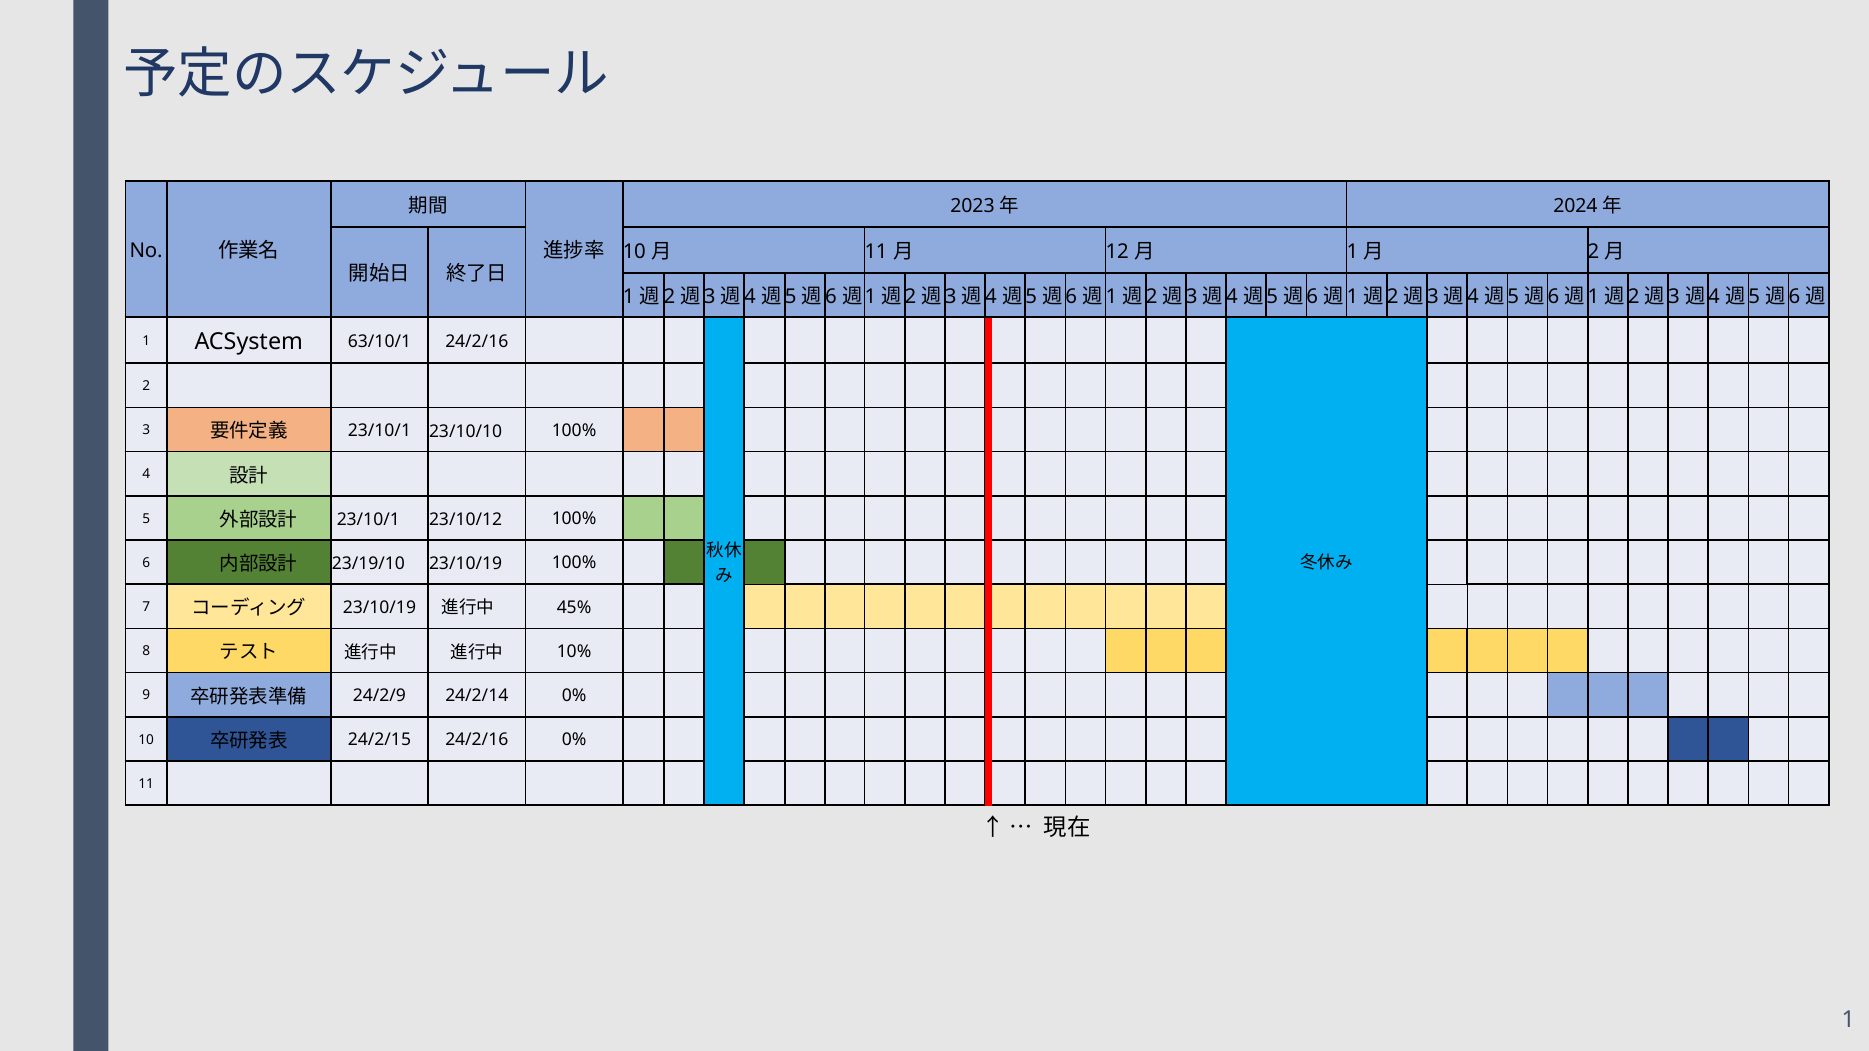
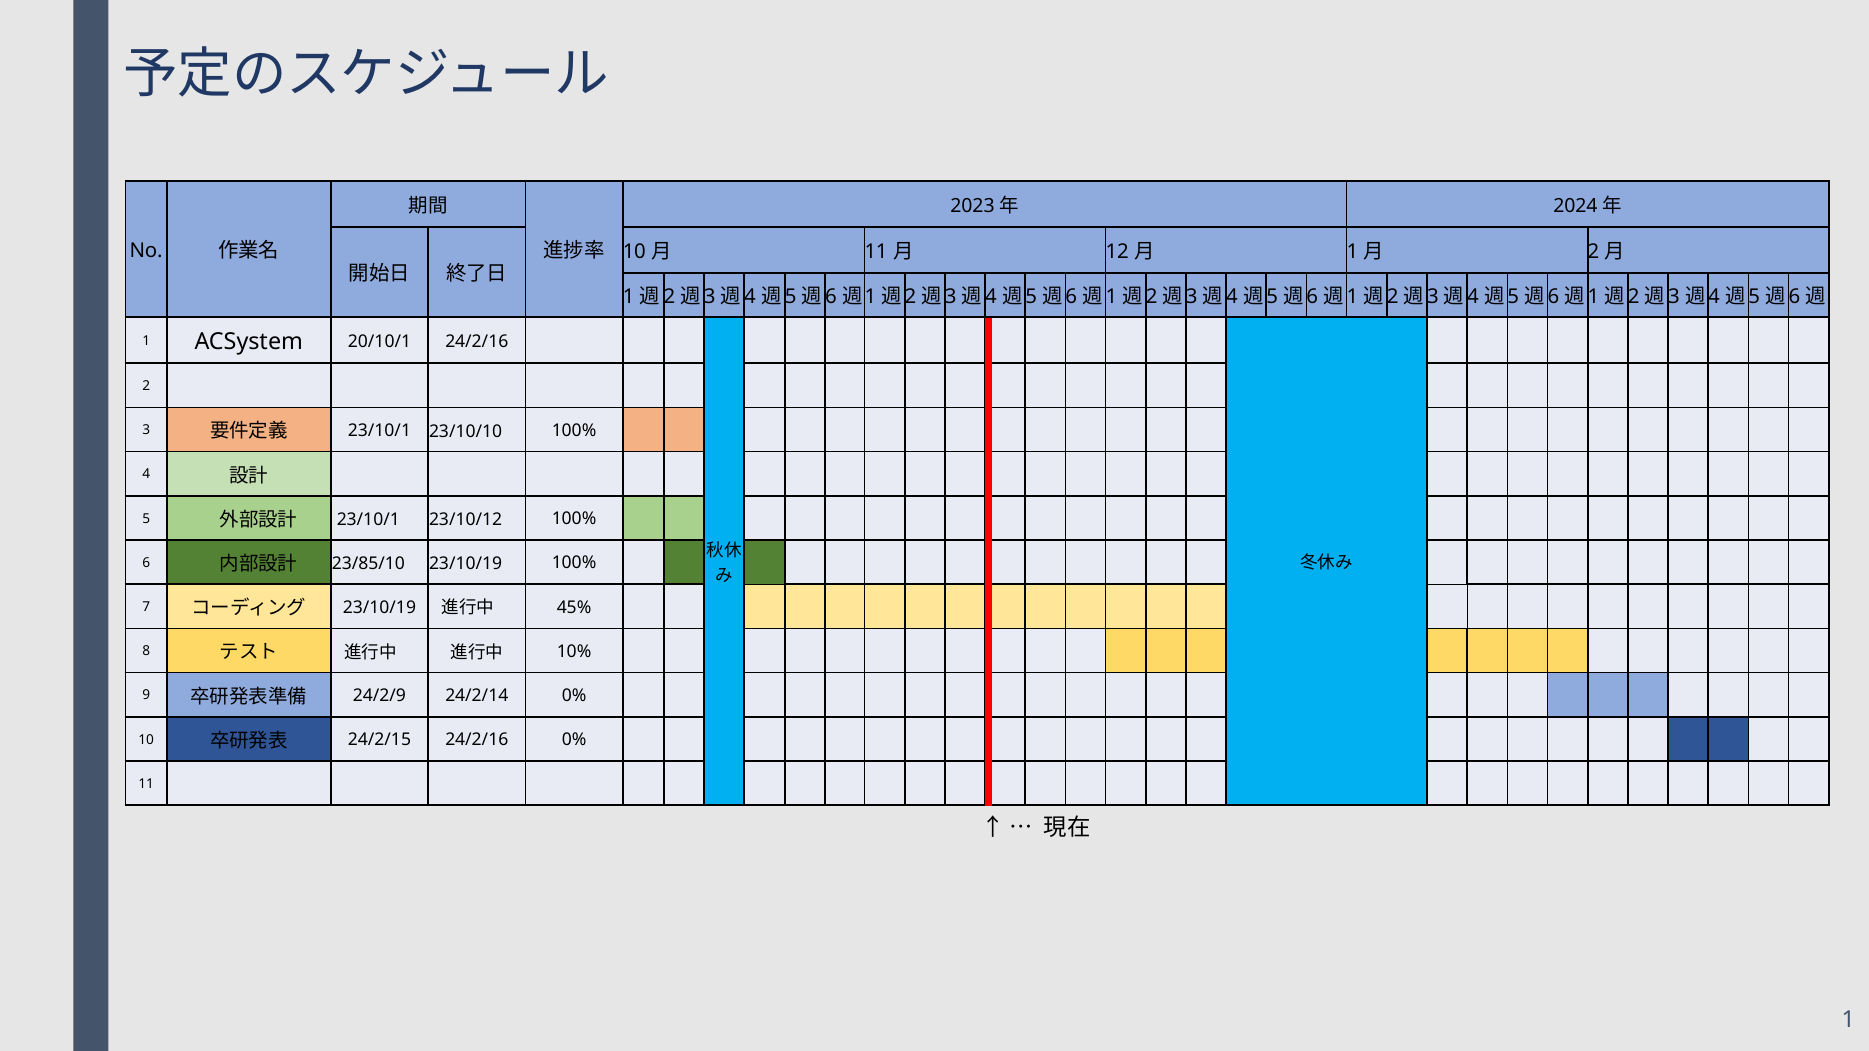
63/10/1: 63/10/1 -> 20/10/1
23/19/10: 23/19/10 -> 23/85/10
